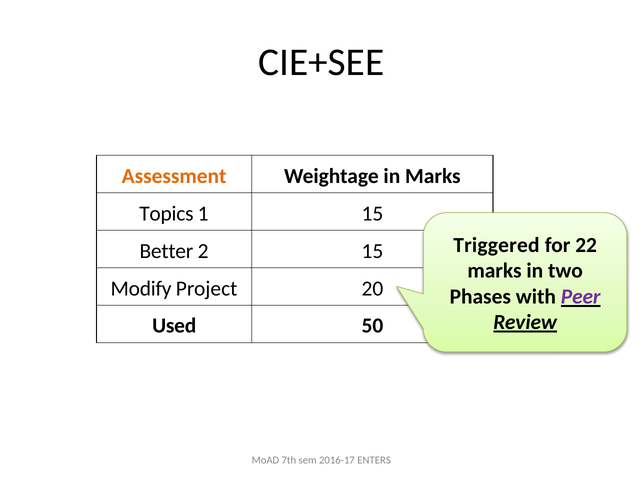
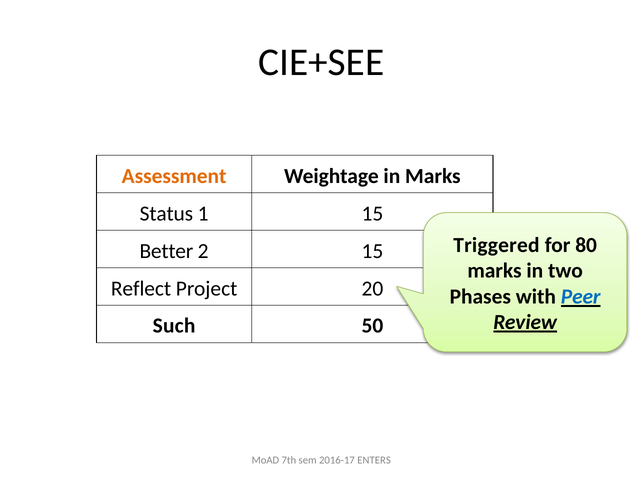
Topics: Topics -> Status
22: 22 -> 80
Modify: Modify -> Reflect
Peer colour: purple -> blue
Used: Used -> Such
